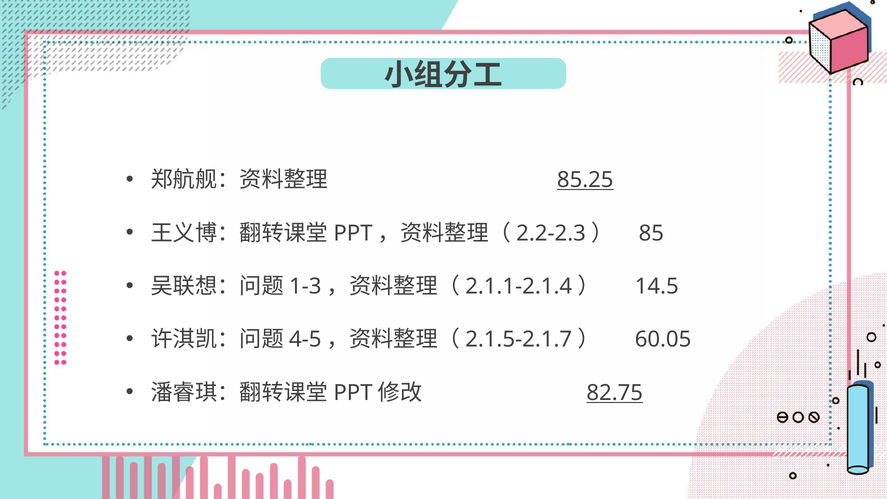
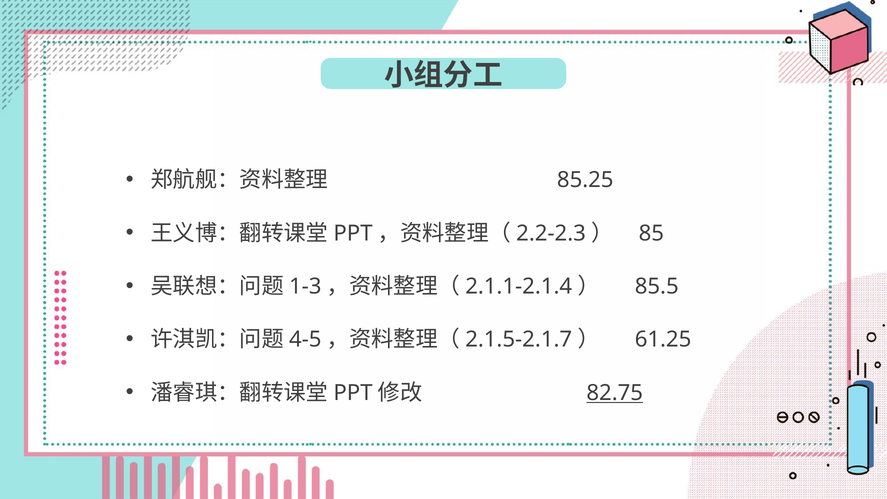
85.25 underline: present -> none
14.5: 14.5 -> 85.5
60.05: 60.05 -> 61.25
